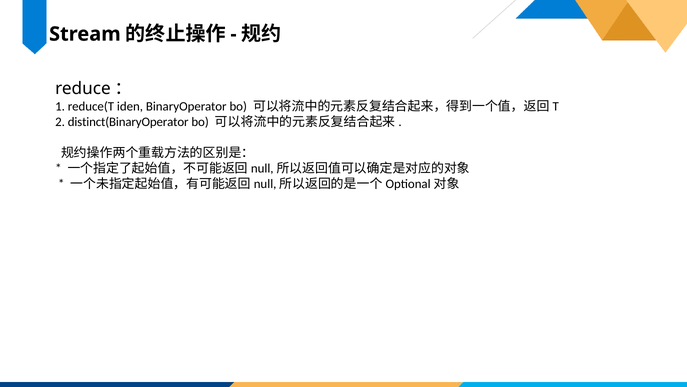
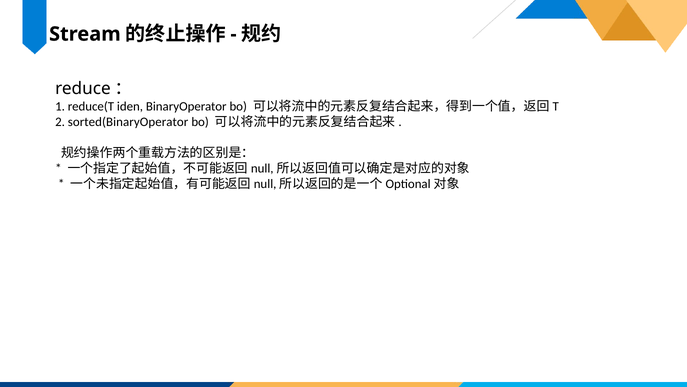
distinct(BinaryOperator: distinct(BinaryOperator -> sorted(BinaryOperator
